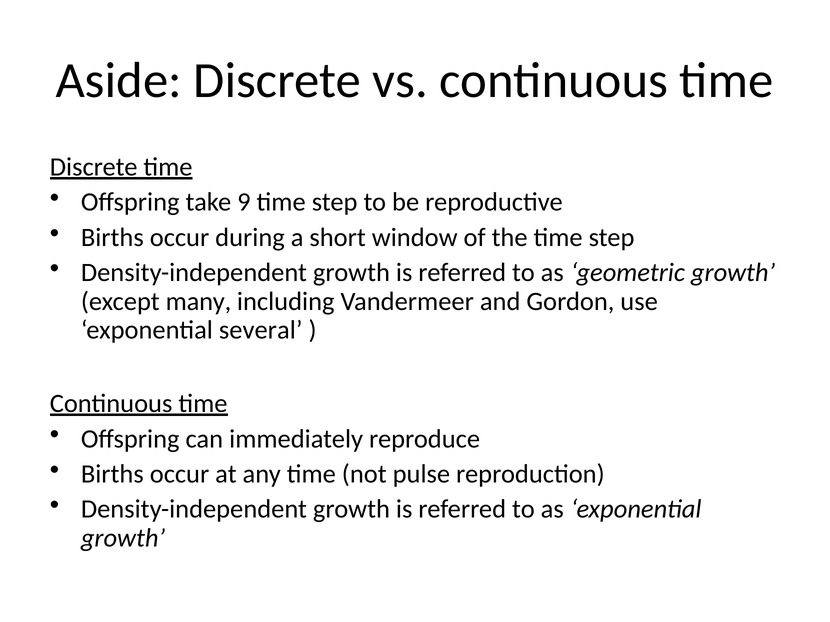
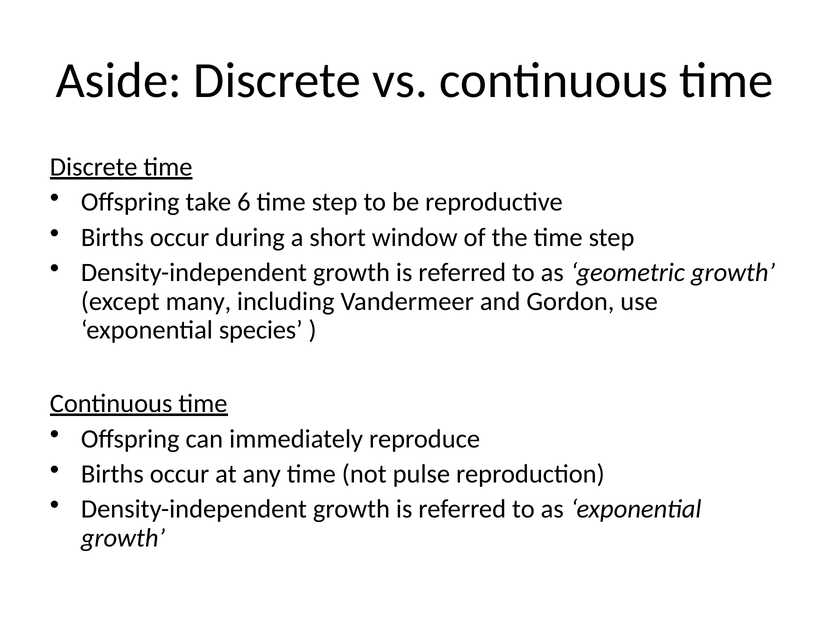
9: 9 -> 6
several: several -> species
